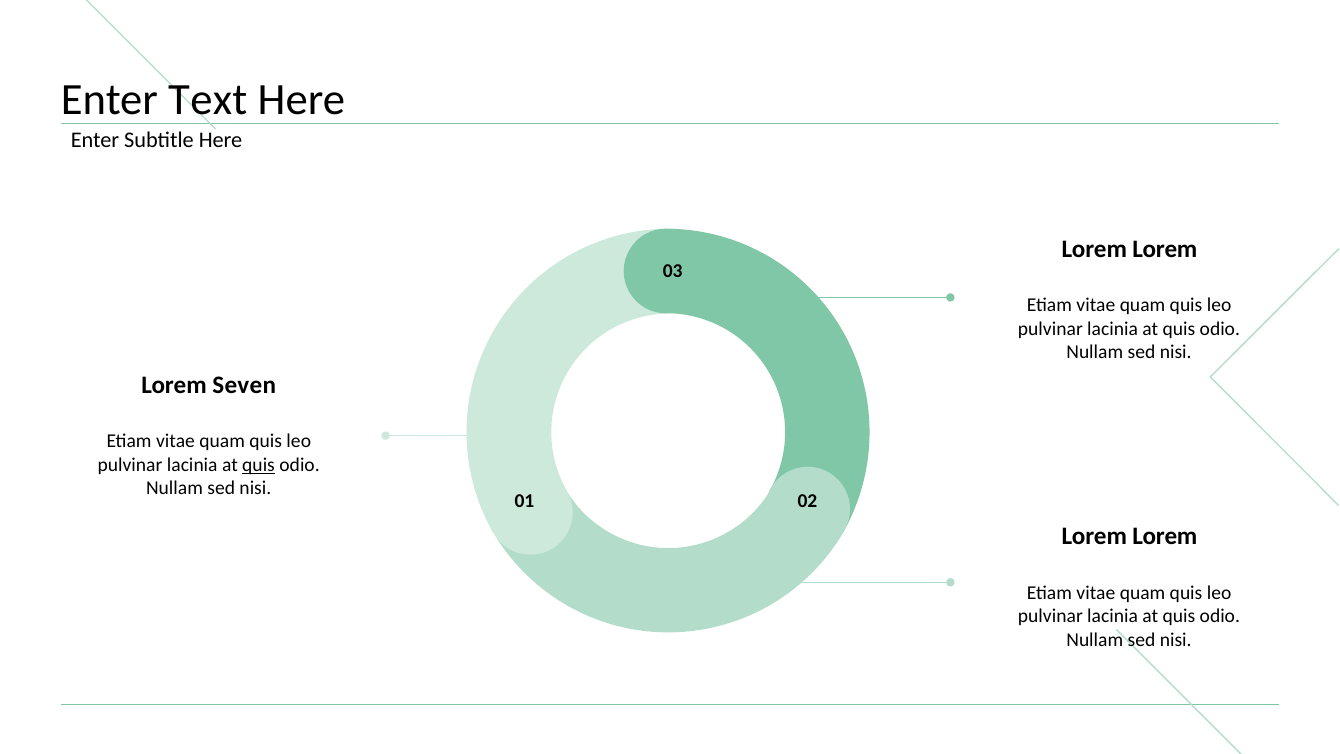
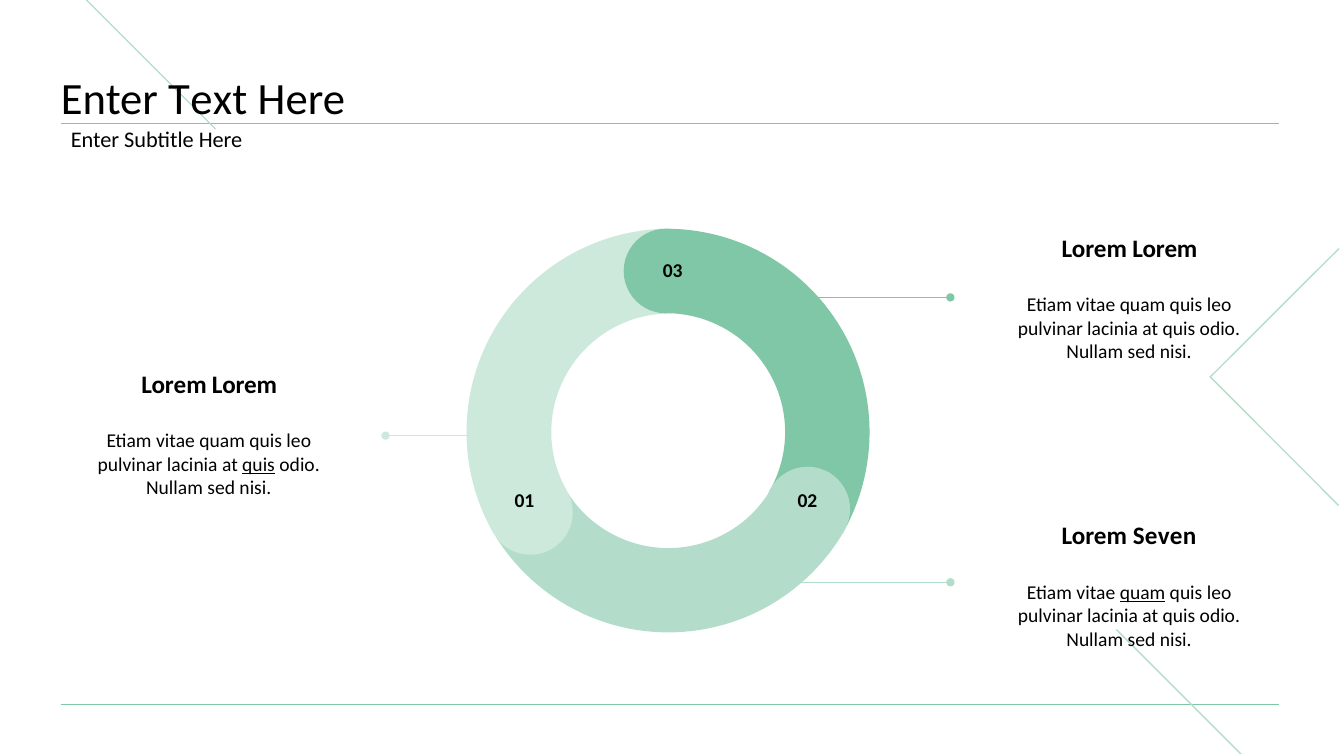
Seven at (244, 385): Seven -> Lorem
Lorem at (1165, 536): Lorem -> Seven
quam at (1142, 593) underline: none -> present
